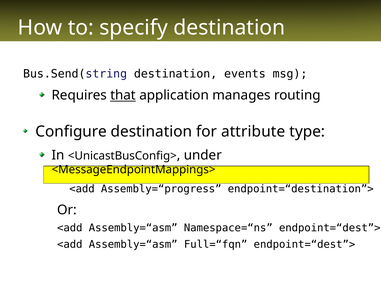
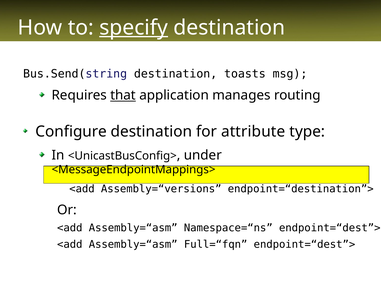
specify underline: none -> present
events: events -> toasts
Assembly=“progress: Assembly=“progress -> Assembly=“versions
